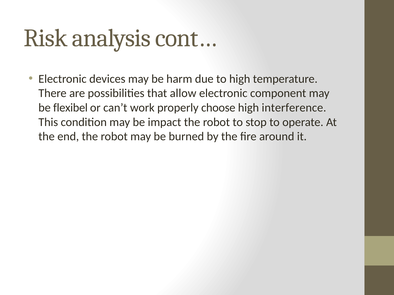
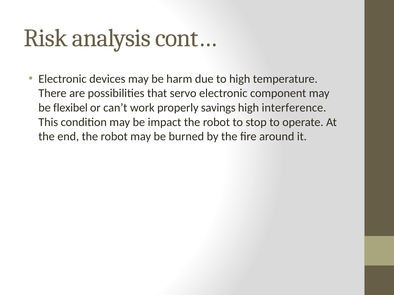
allow: allow -> servo
choose: choose -> savings
